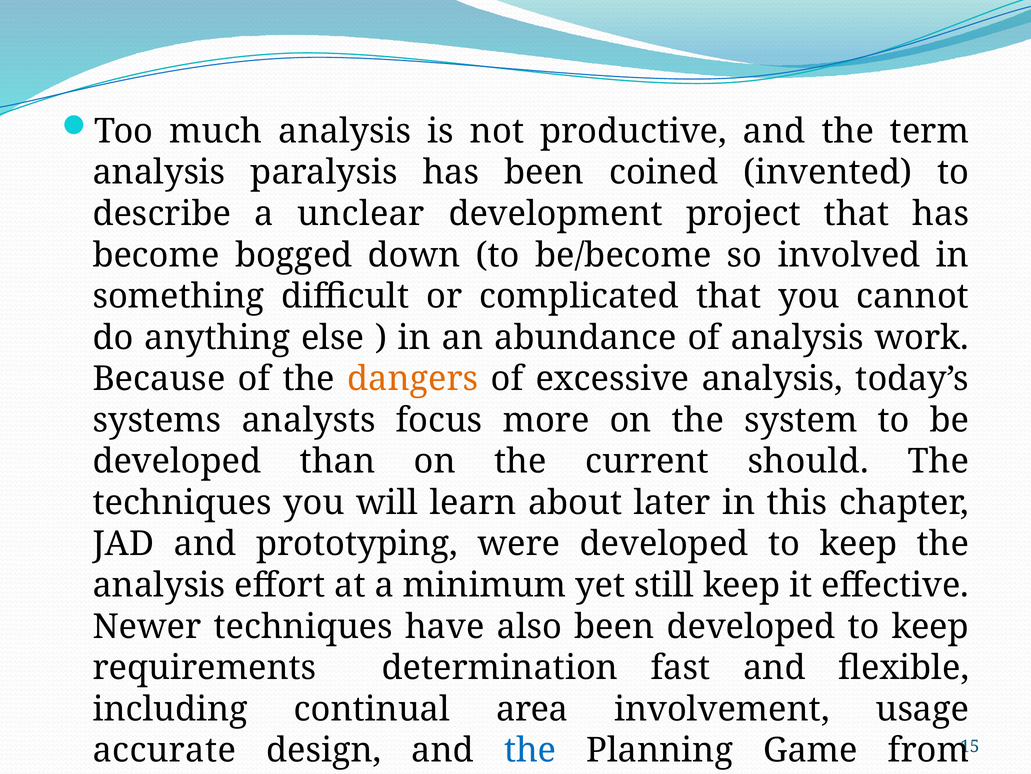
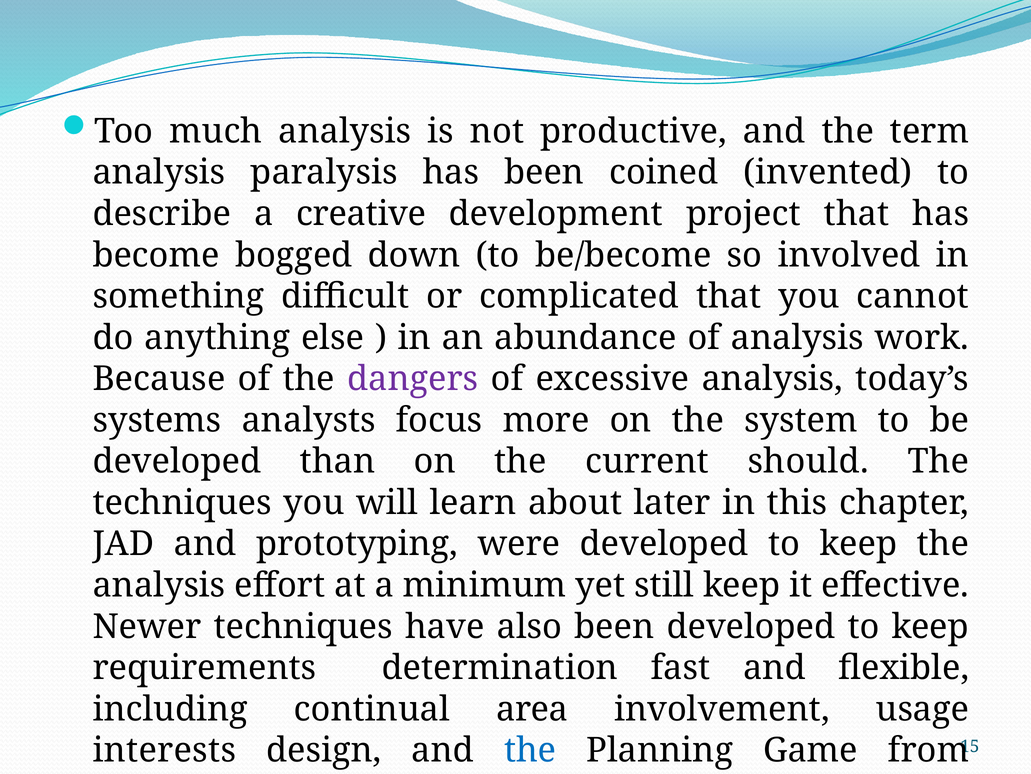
unclear: unclear -> creative
dangers colour: orange -> purple
accurate: accurate -> interests
